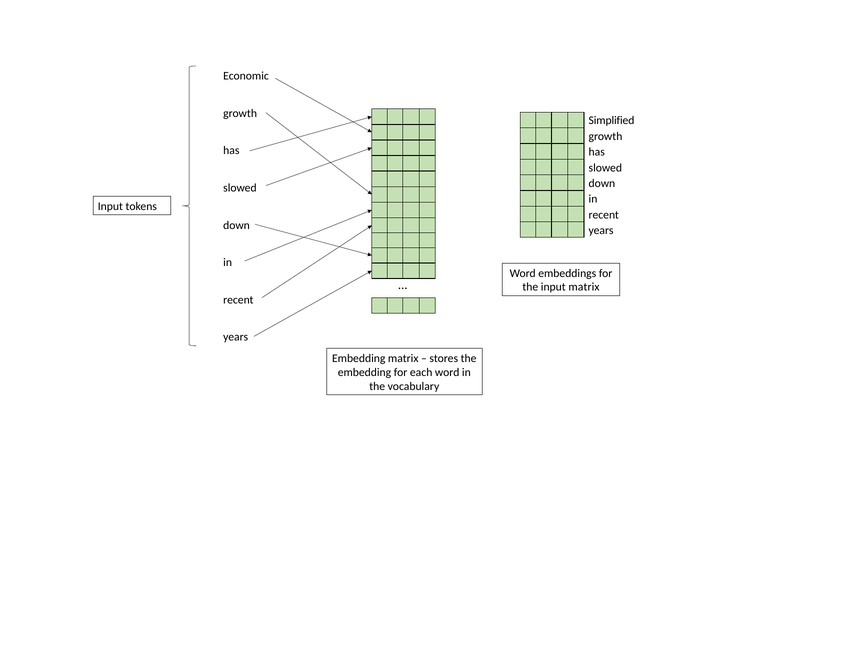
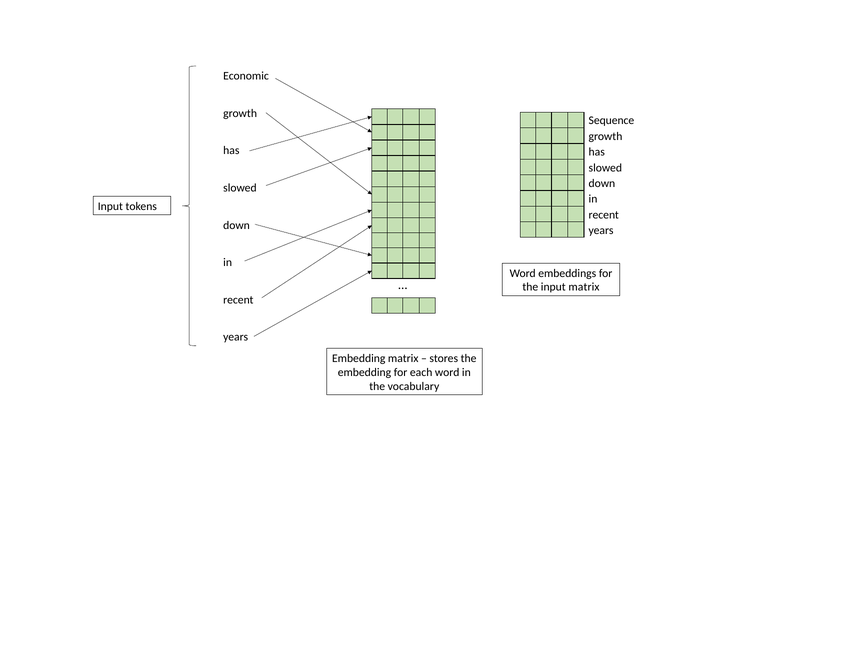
Simplified: Simplified -> Sequence
